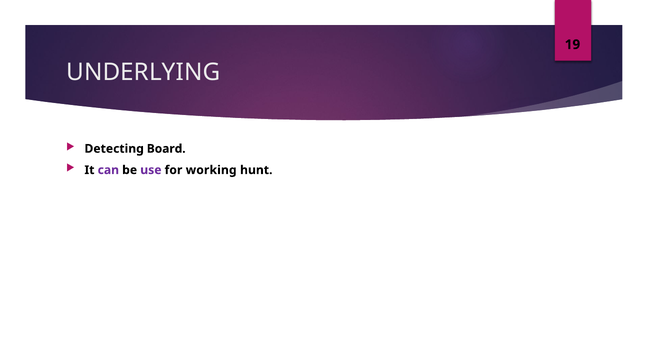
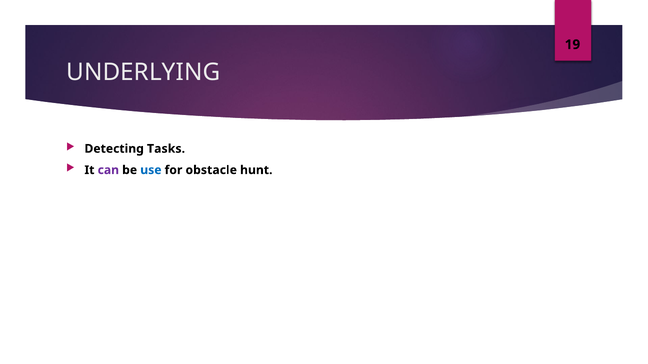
Board: Board -> Tasks
use colour: purple -> blue
working: working -> obstacle
